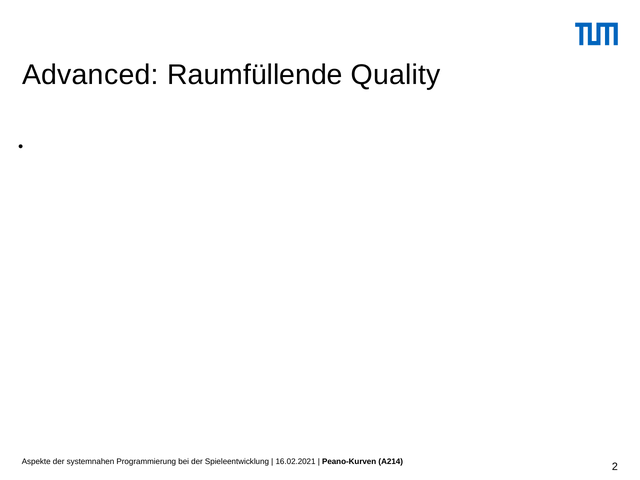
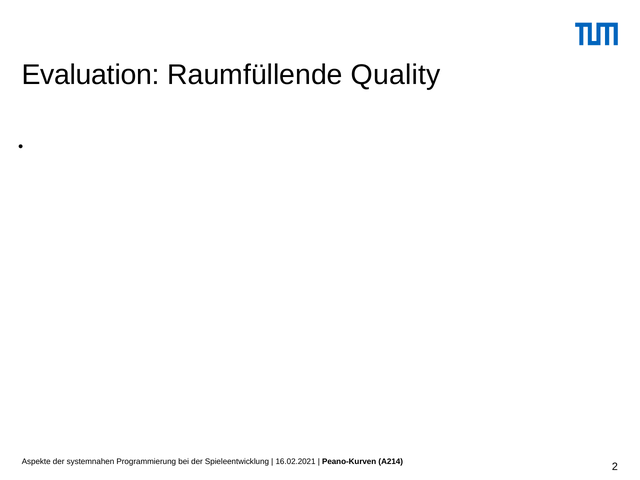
Advanced: Advanced -> Evaluation
